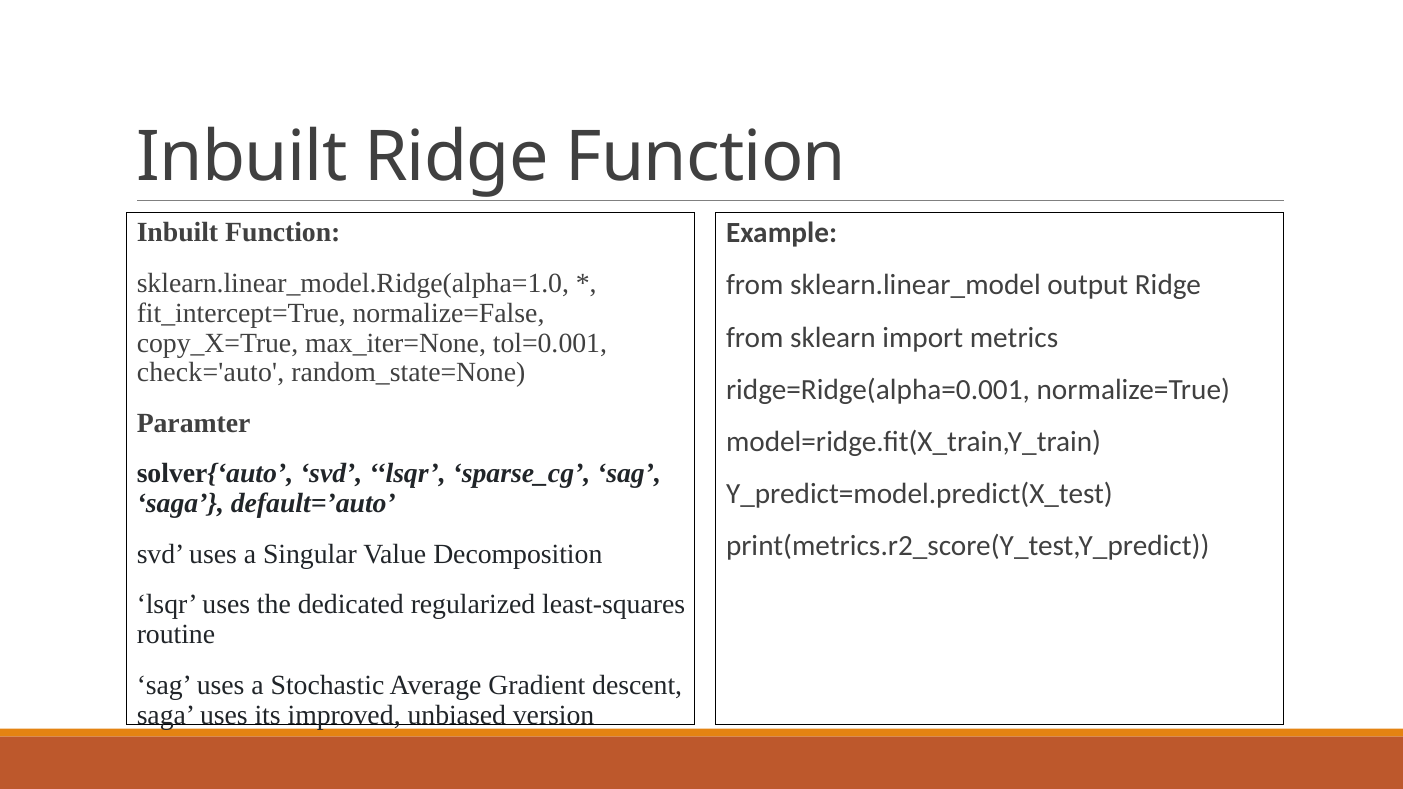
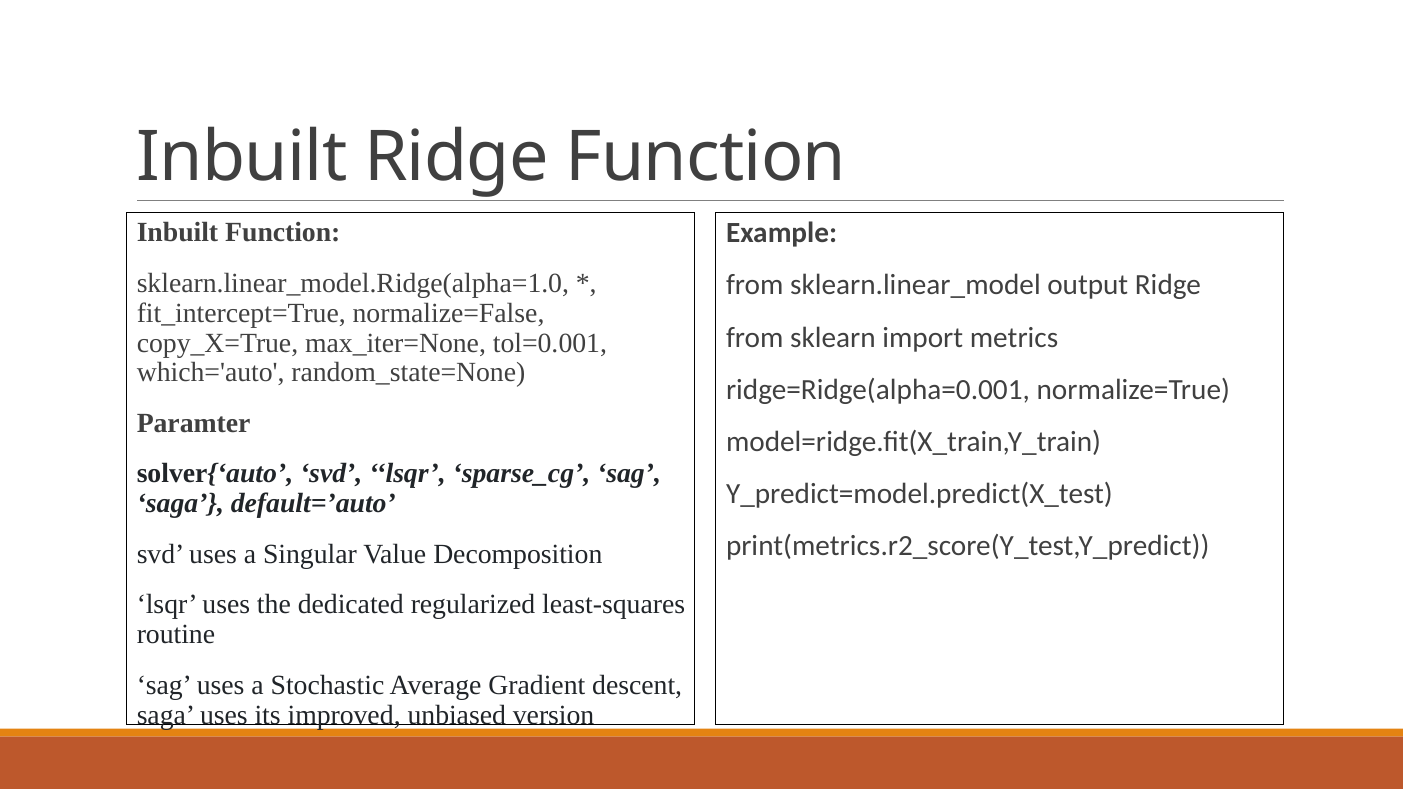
check='auto: check='auto -> which='auto
